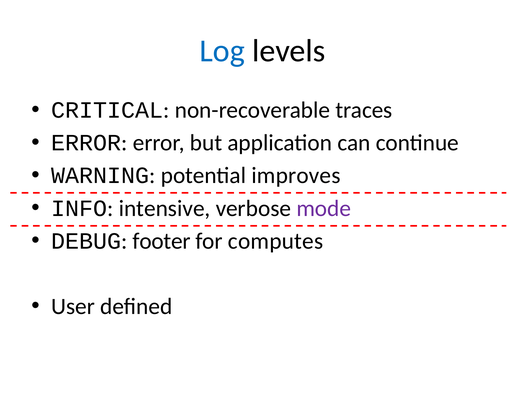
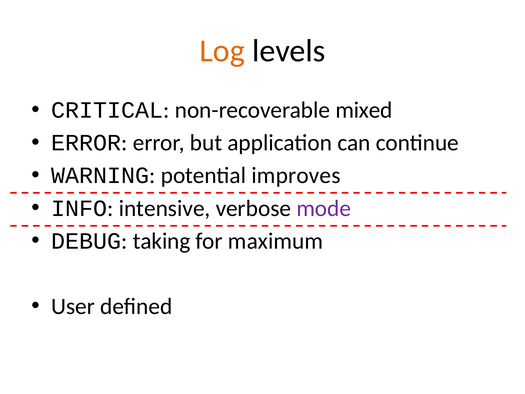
Log colour: blue -> orange
traces: traces -> mixed
footer: footer -> taking
computes: computes -> maximum
